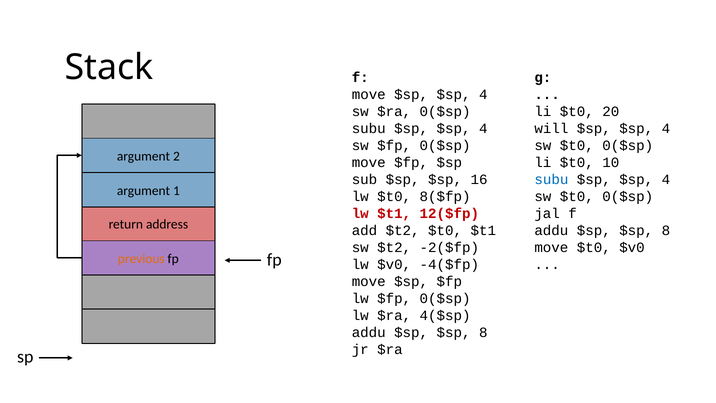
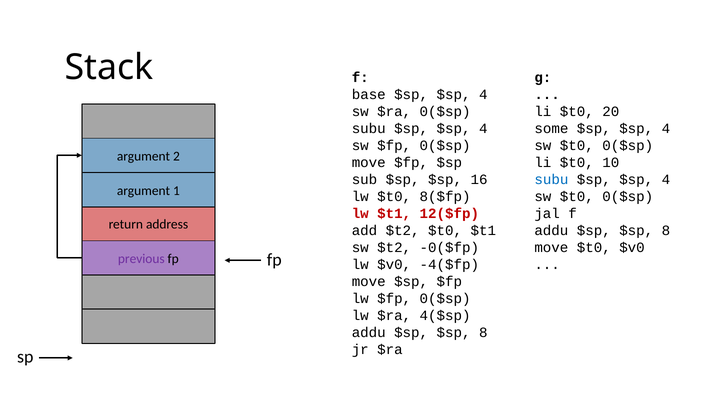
move at (369, 95): move -> base
will: will -> some
-2($fp: -2($fp -> -0($fp
previous colour: orange -> purple
